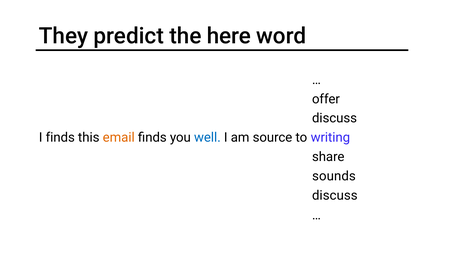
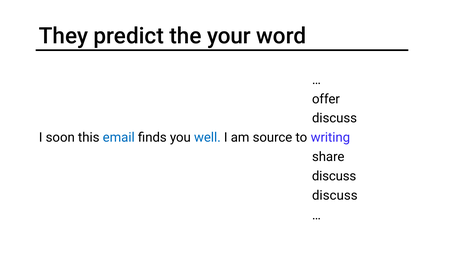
here: here -> your
I finds: finds -> soon
email colour: orange -> blue
sounds at (334, 176): sounds -> discuss
